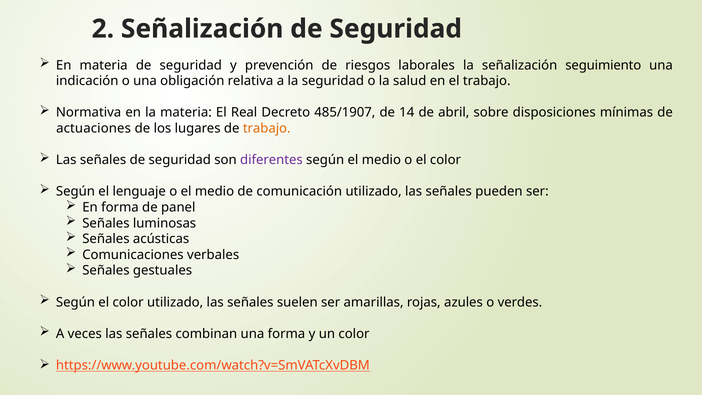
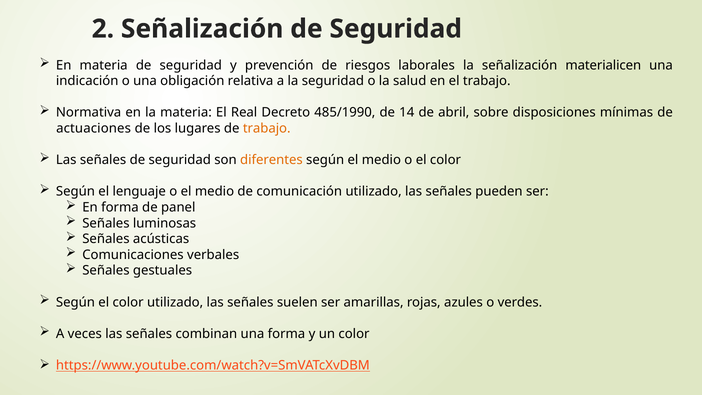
seguimiento: seguimiento -> materialicen
485/1907: 485/1907 -> 485/1990
diferentes colour: purple -> orange
